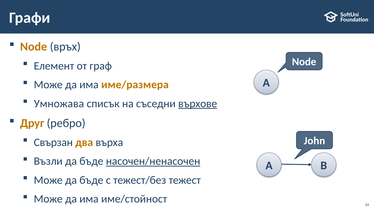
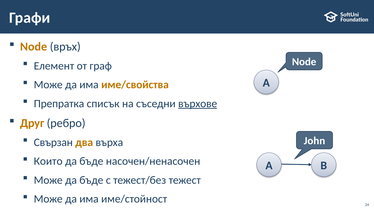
име/размера: име/размера -> име/свойства
Умножава: Умножава -> Препратка
Възли: Възли -> Които
насочен/ненасочен underline: present -> none
